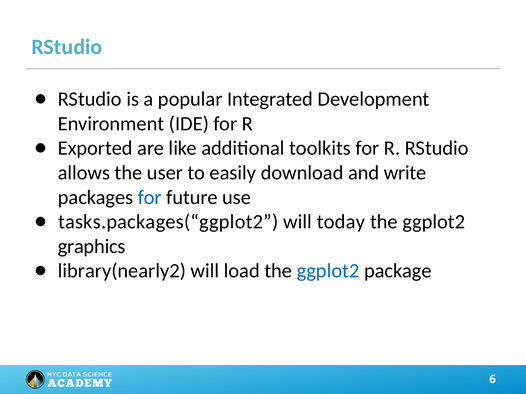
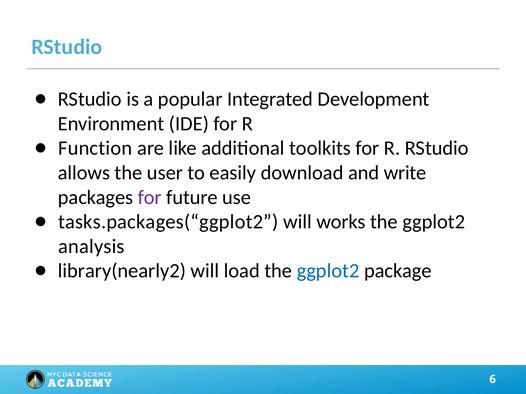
Exported: Exported -> Function
for at (150, 198) colour: blue -> purple
today: today -> works
graphics: graphics -> analysis
